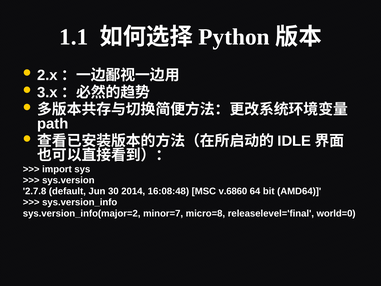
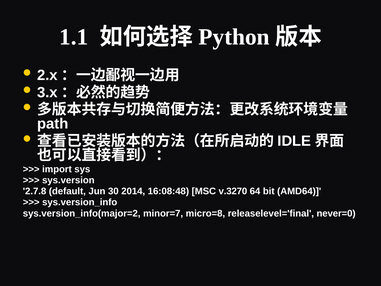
v.6860: v.6860 -> v.3270
world=0: world=0 -> never=0
